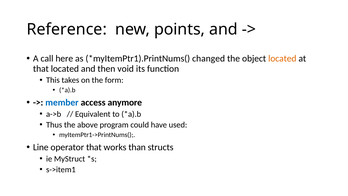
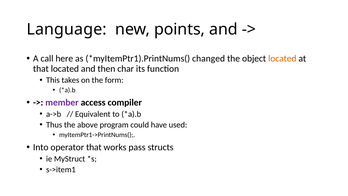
Reference: Reference -> Language
void: void -> char
member colour: blue -> purple
anymore: anymore -> compiler
Line: Line -> Into
than: than -> pass
